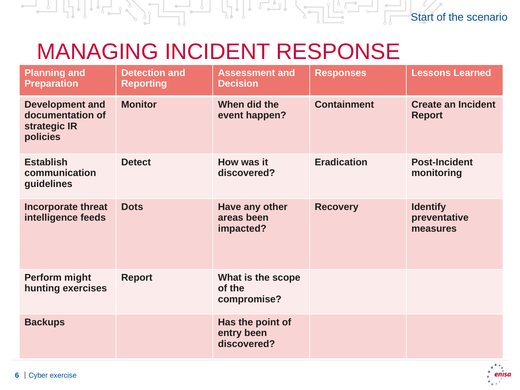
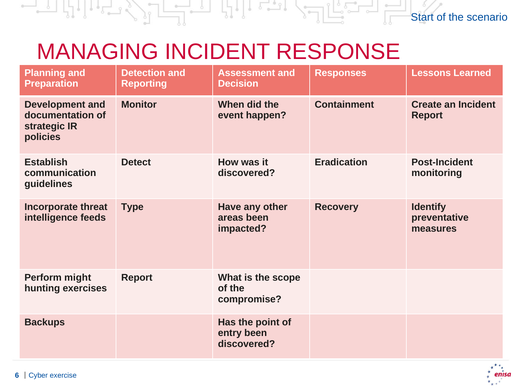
Dots: Dots -> Type
